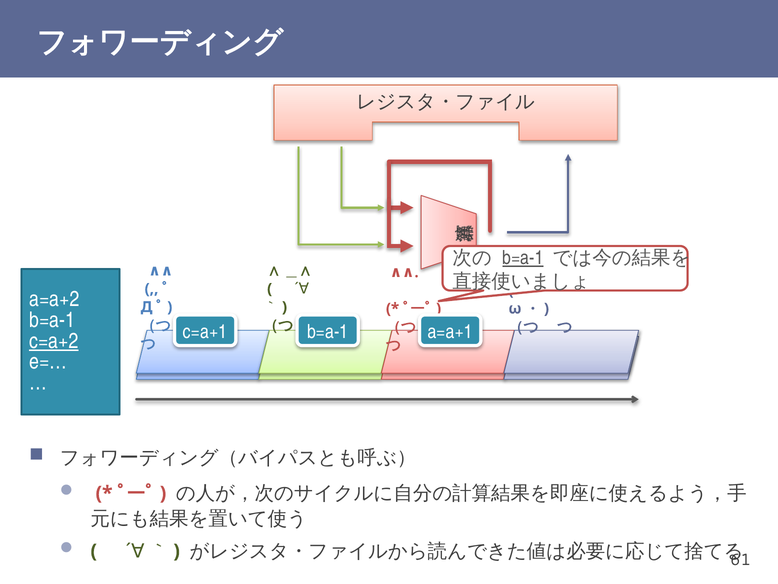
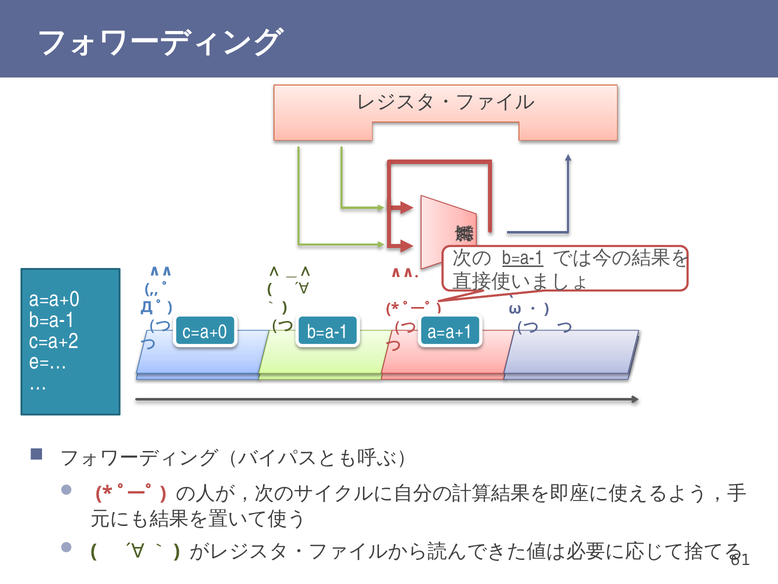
a=a+2: a=a+2 -> a=a+0
c=a+1: c=a+1 -> c=a+0
c=a+2 underline: present -> none
